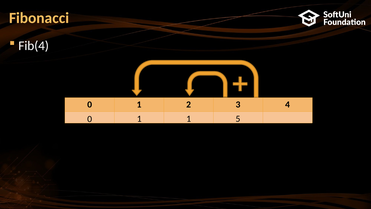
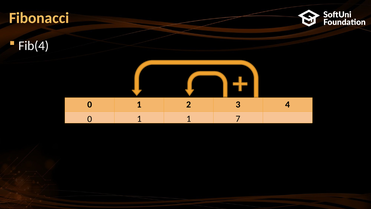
5: 5 -> 7
